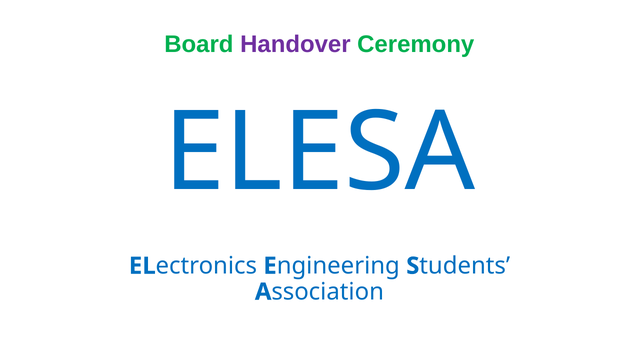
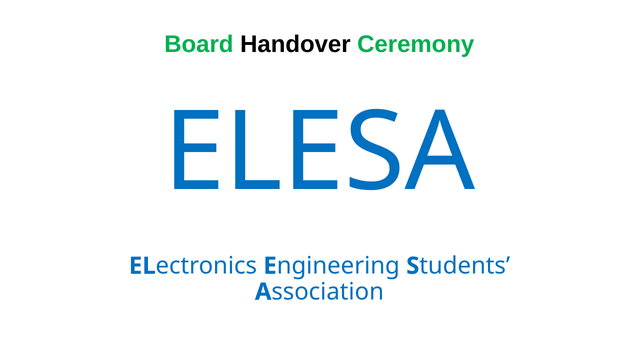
Handover colour: purple -> black
